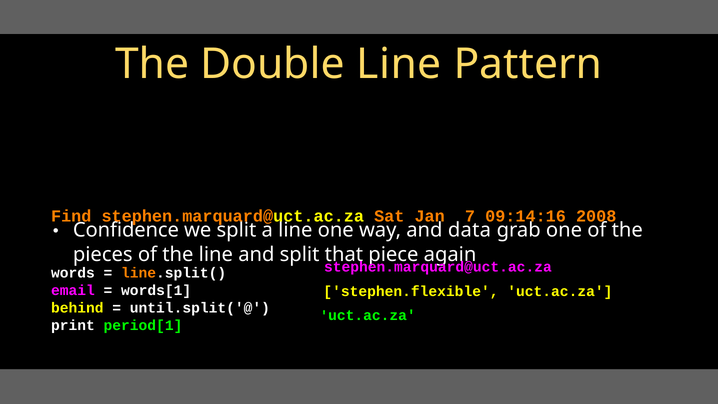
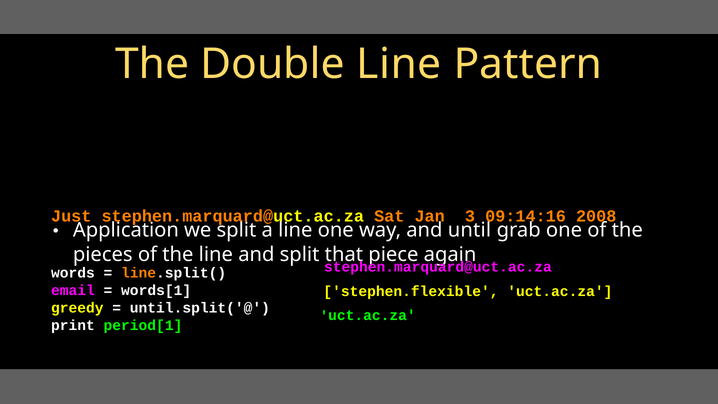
Find: Find -> Just
7: 7 -> 3
Confidence: Confidence -> Application
data: data -> until
behind: behind -> greedy
